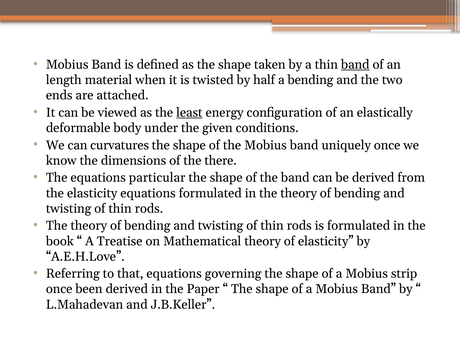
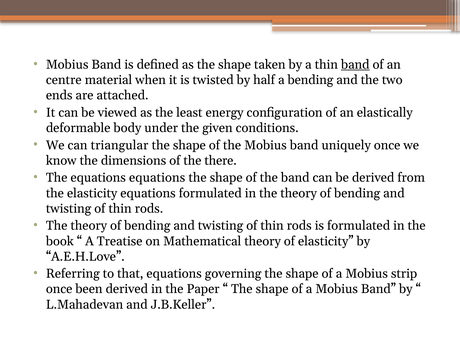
length: length -> centre
least underline: present -> none
curvatures: curvatures -> triangular
equations particular: particular -> equations
